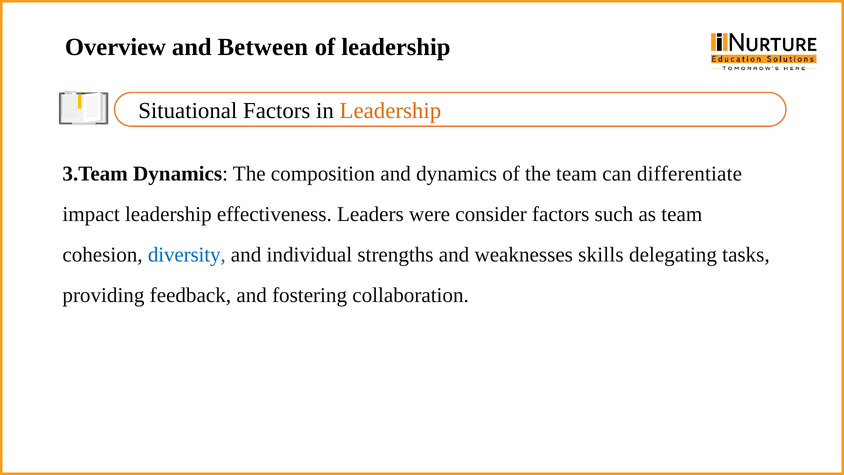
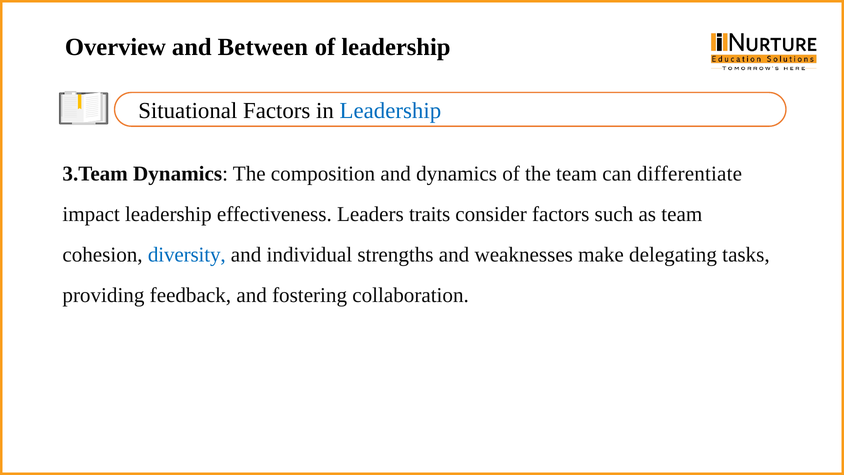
Leadership at (390, 111) colour: orange -> blue
were: were -> traits
skills: skills -> make
